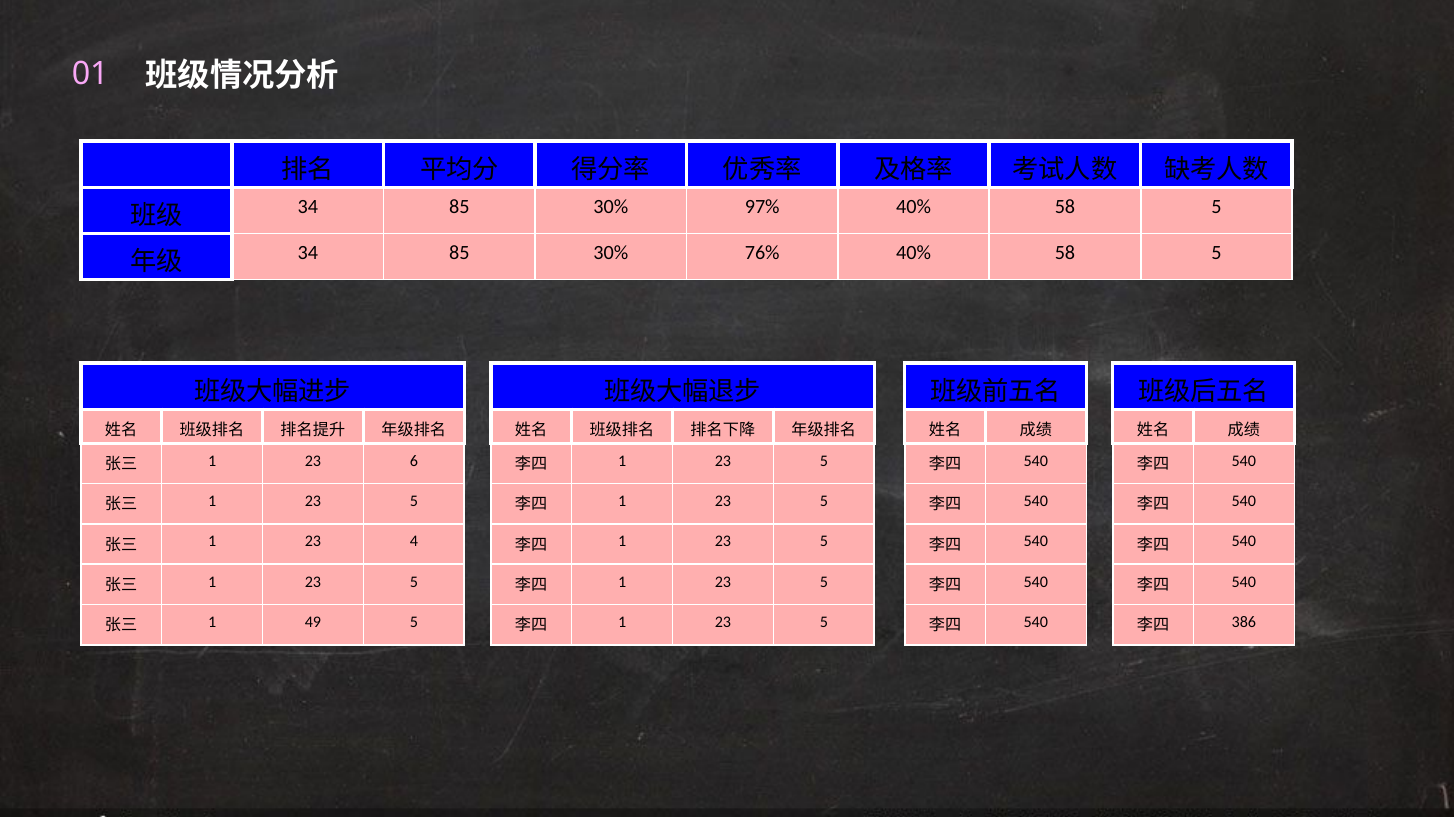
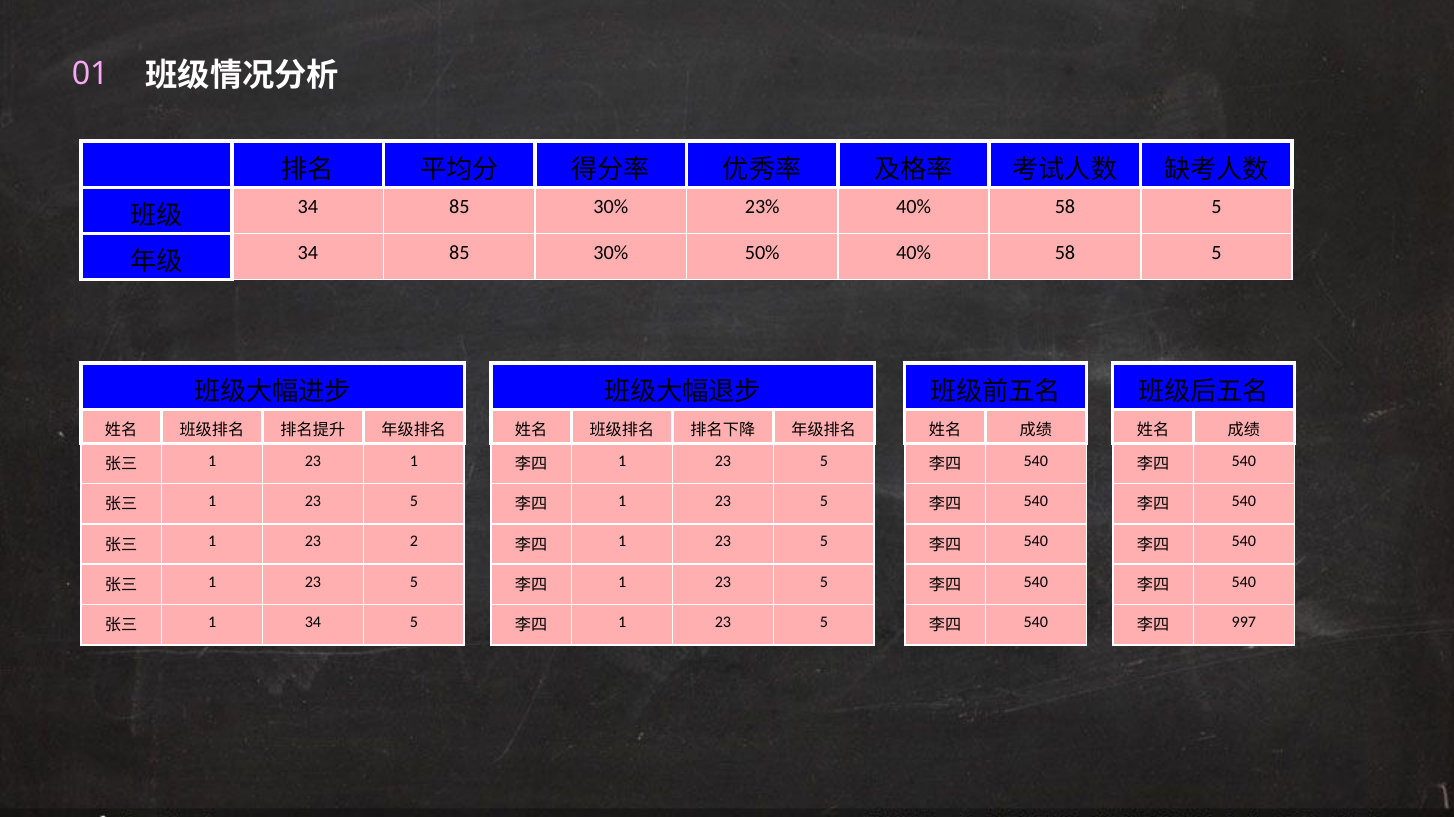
97%: 97% -> 23%
76%: 76% -> 50%
23 6: 6 -> 1
4: 4 -> 2
1 49: 49 -> 34
386: 386 -> 997
